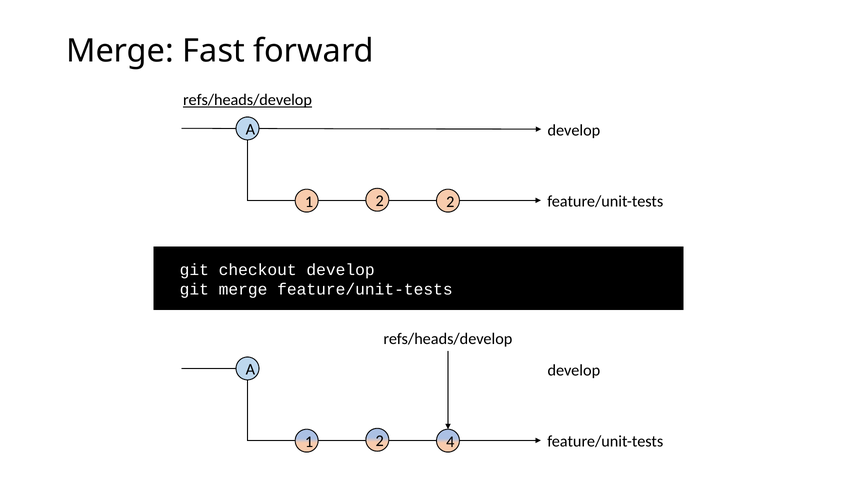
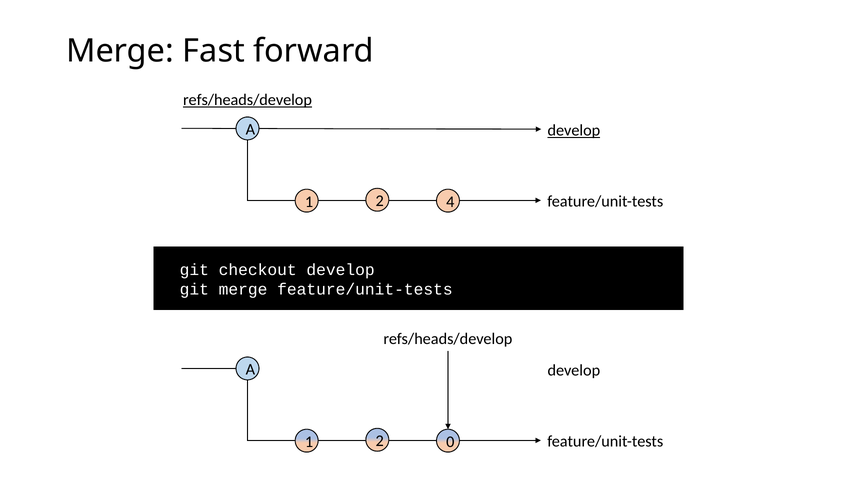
develop at (574, 130) underline: none -> present
1 2: 2 -> 4
4: 4 -> 0
